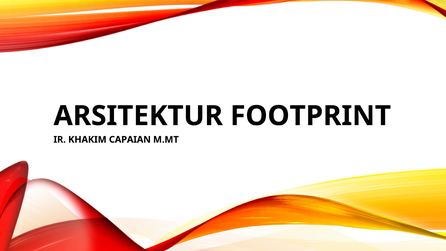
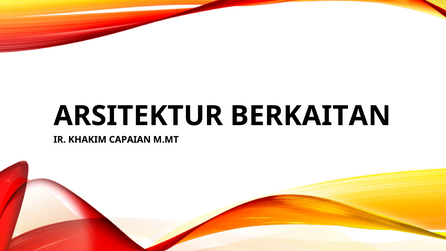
FOOTPRINT: FOOTPRINT -> BERKAITAN
